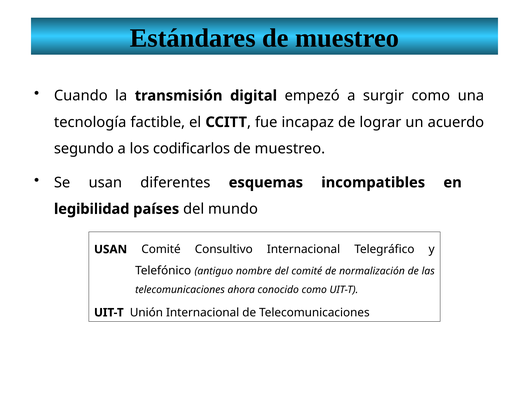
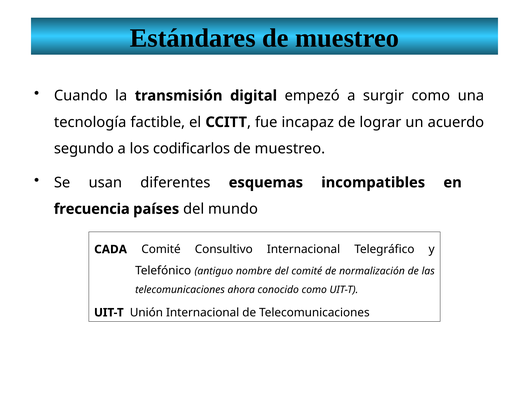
legibilidad: legibilidad -> frecuencia
USAN at (111, 249): USAN -> CADA
